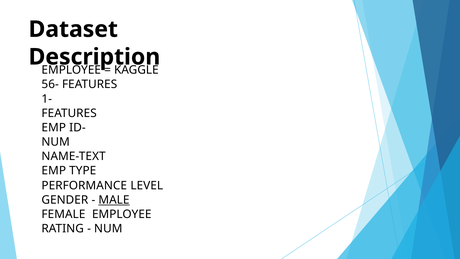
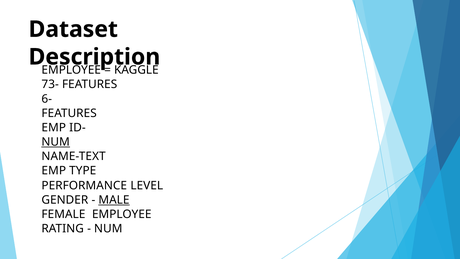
56-: 56- -> 73-
1-: 1- -> 6-
NUM at (56, 142) underline: none -> present
